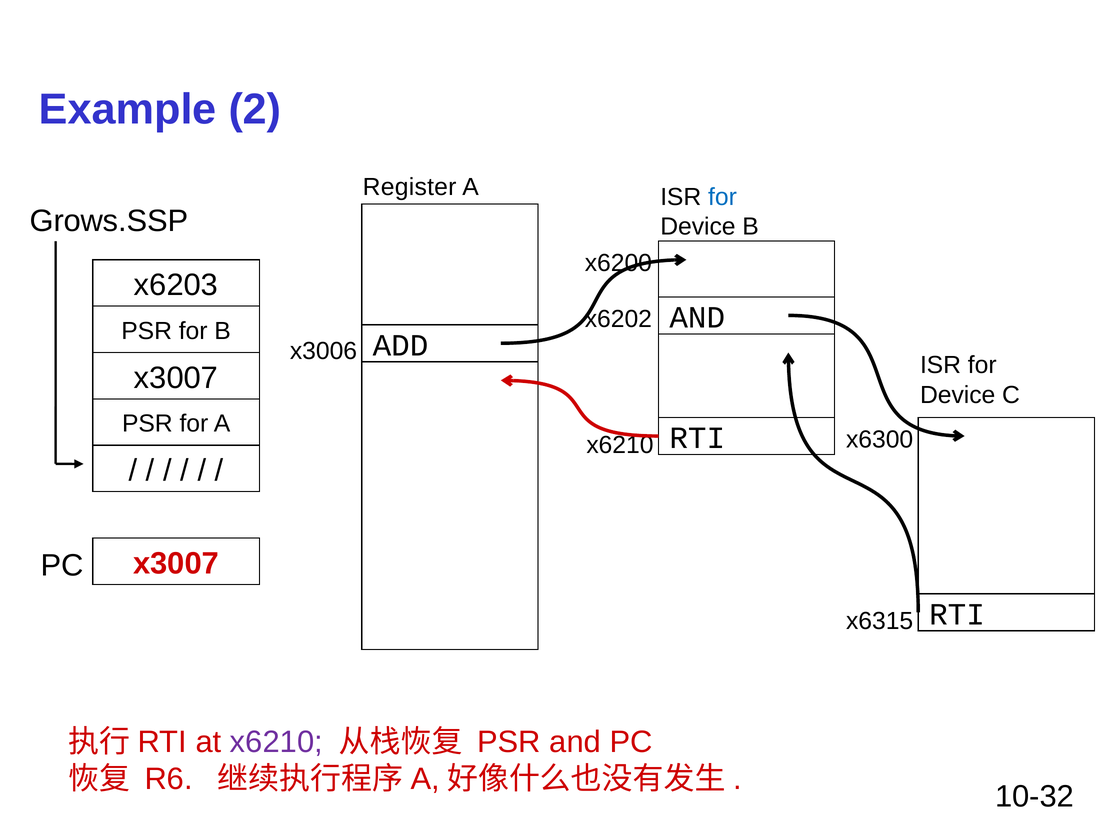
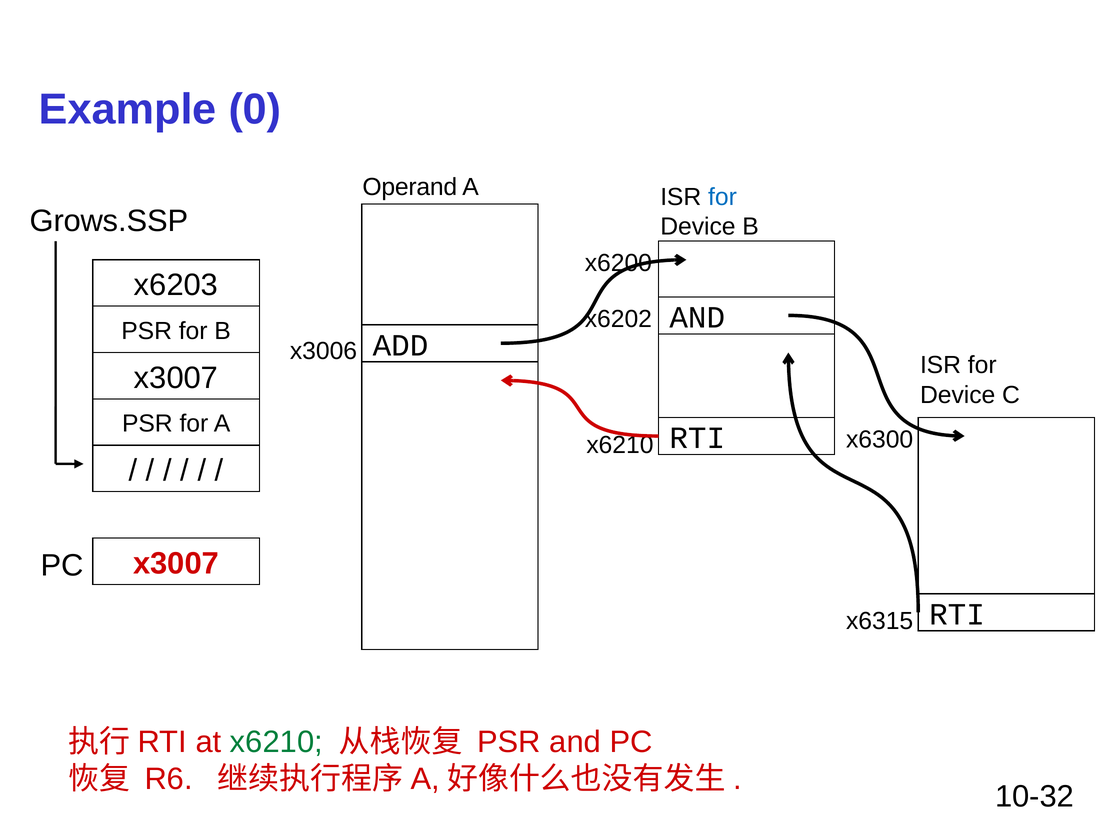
2: 2 -> 0
Register: Register -> Operand
x6210 at (276, 742) colour: purple -> green
